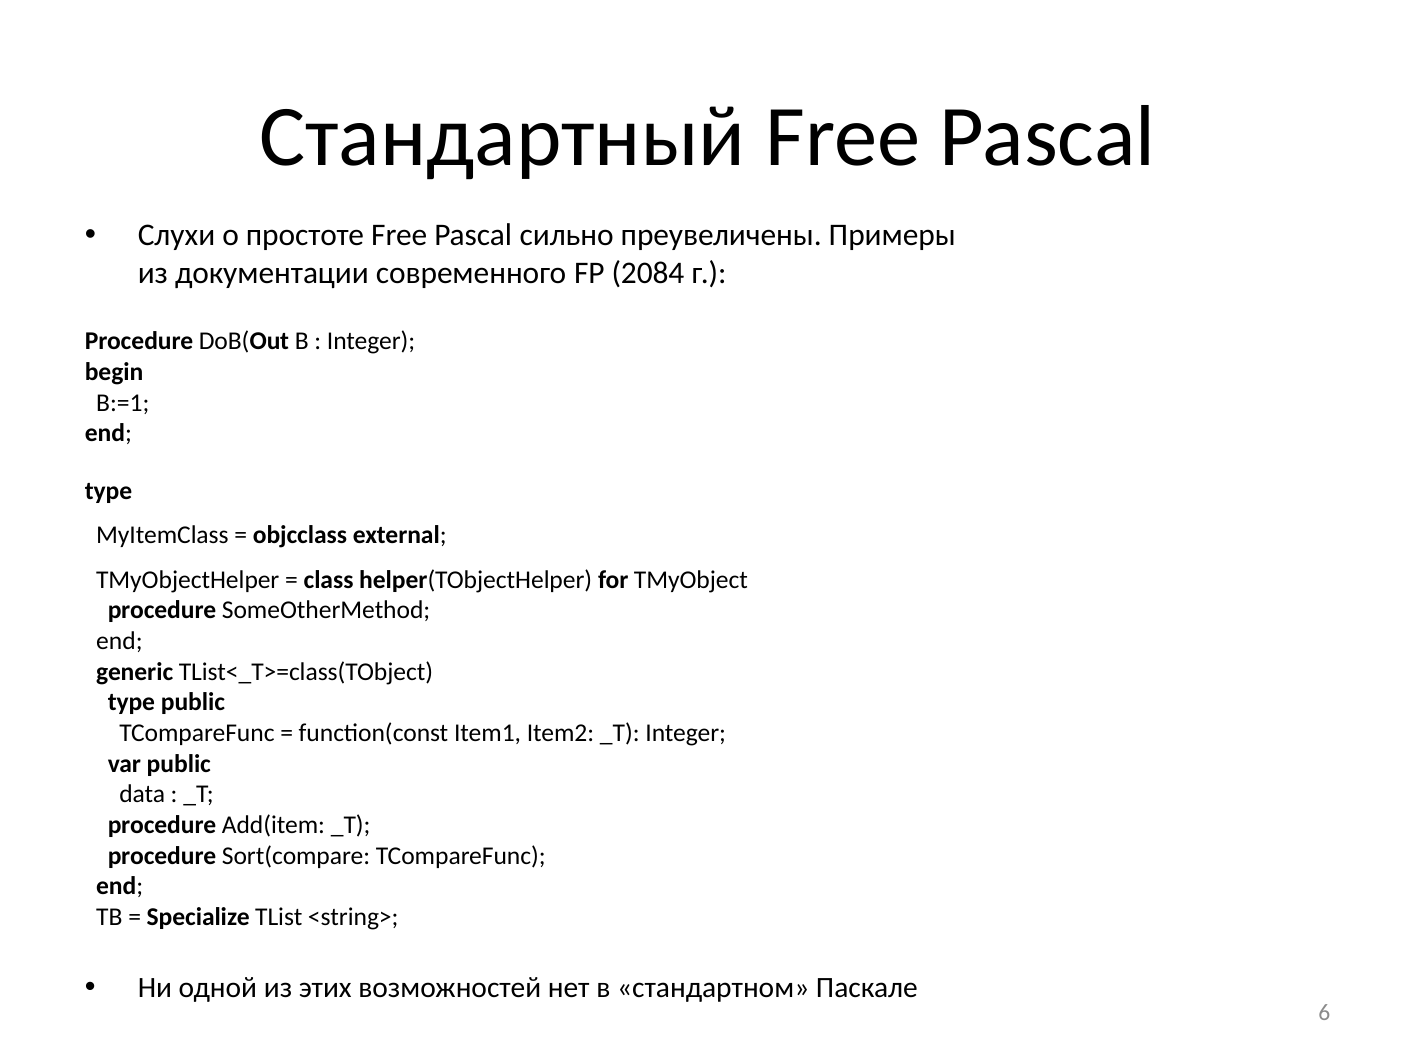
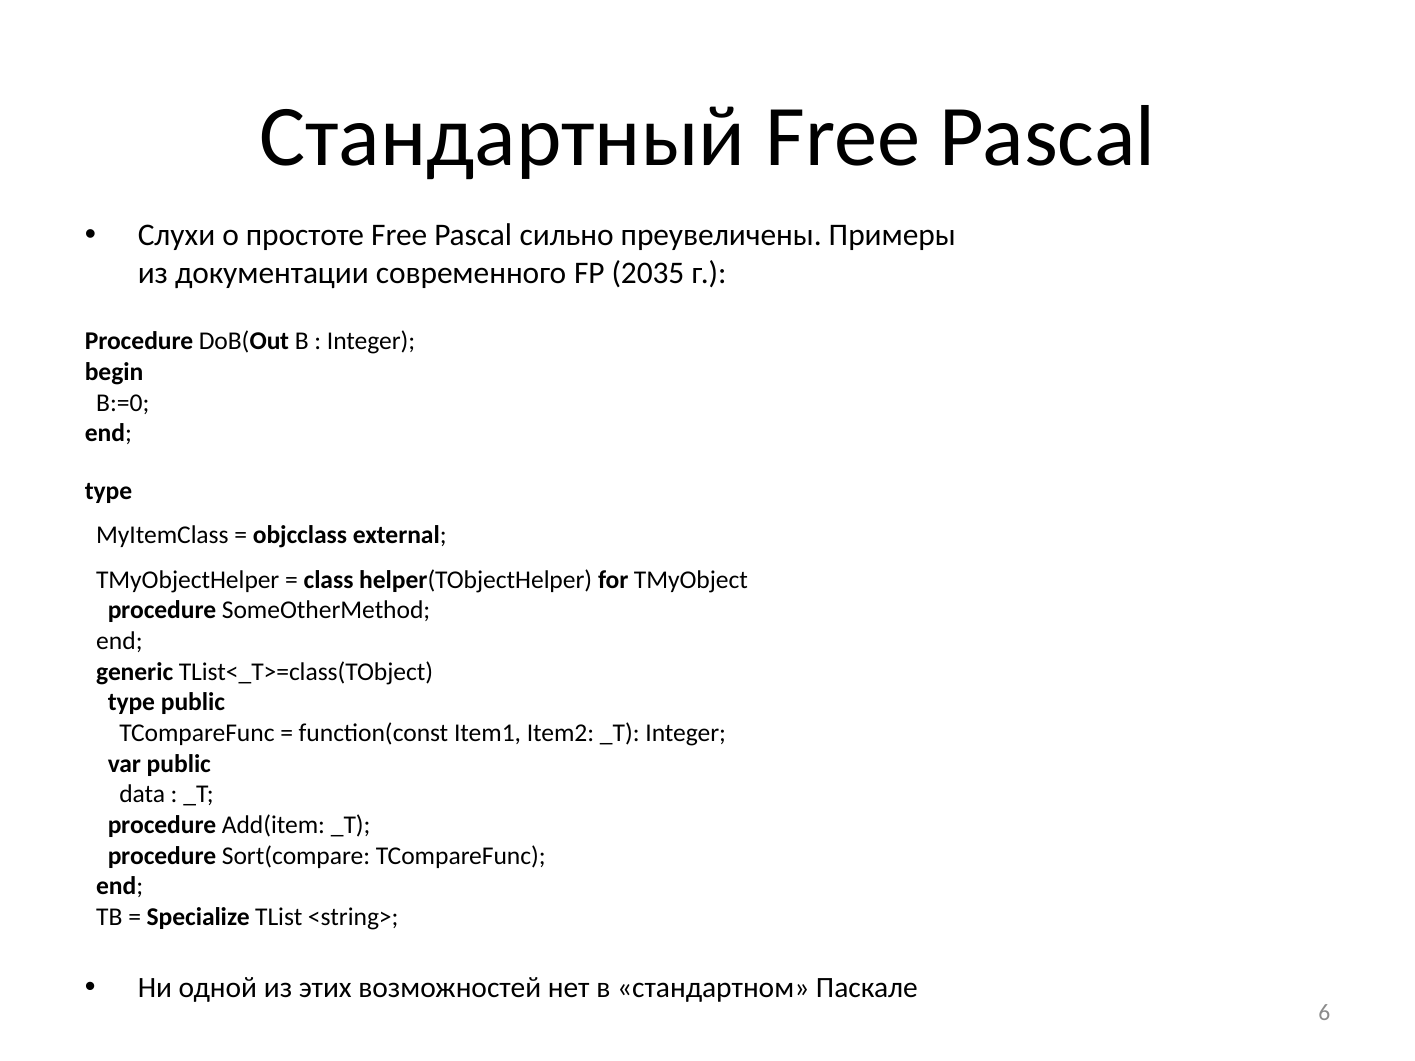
2084: 2084 -> 2035
B:=1: B:=1 -> B:=0
